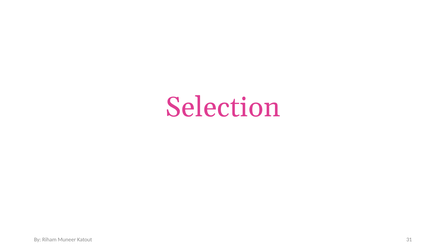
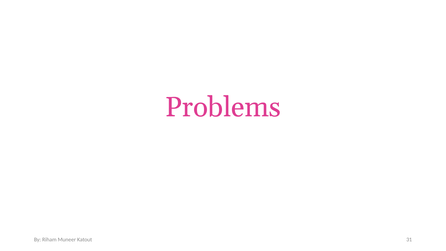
Selection: Selection -> Problems
